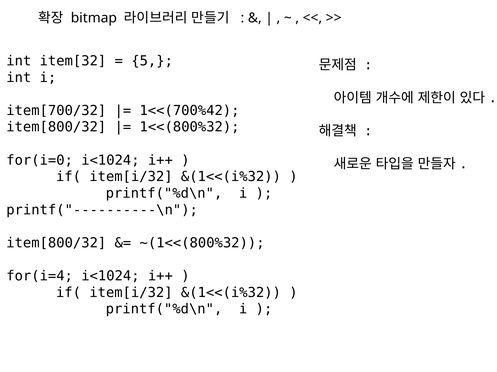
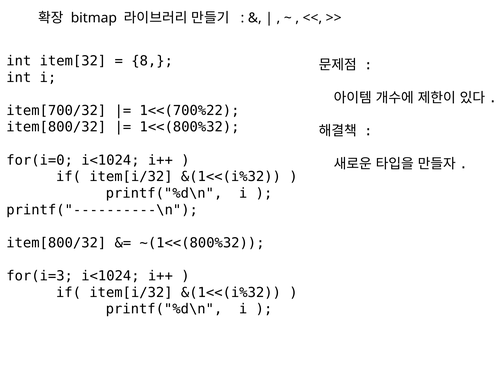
5: 5 -> 8
1<<(700%42: 1<<(700%42 -> 1<<(700%22
for(i=4: for(i=4 -> for(i=3
